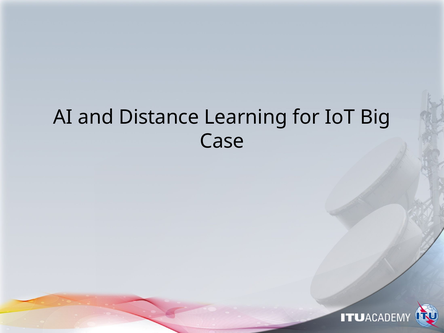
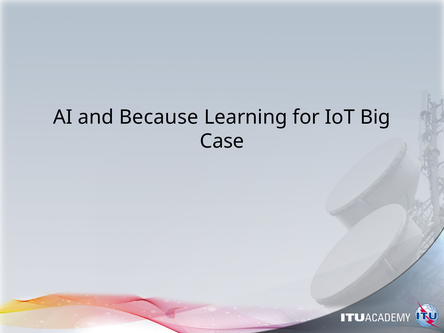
Distance: Distance -> Because
